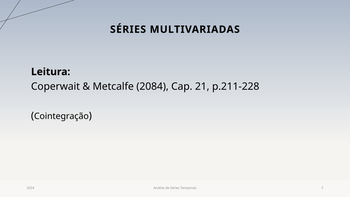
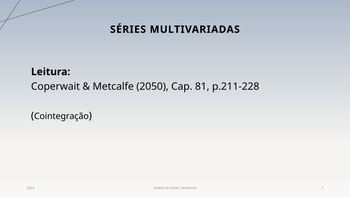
2084: 2084 -> 2050
21: 21 -> 81
